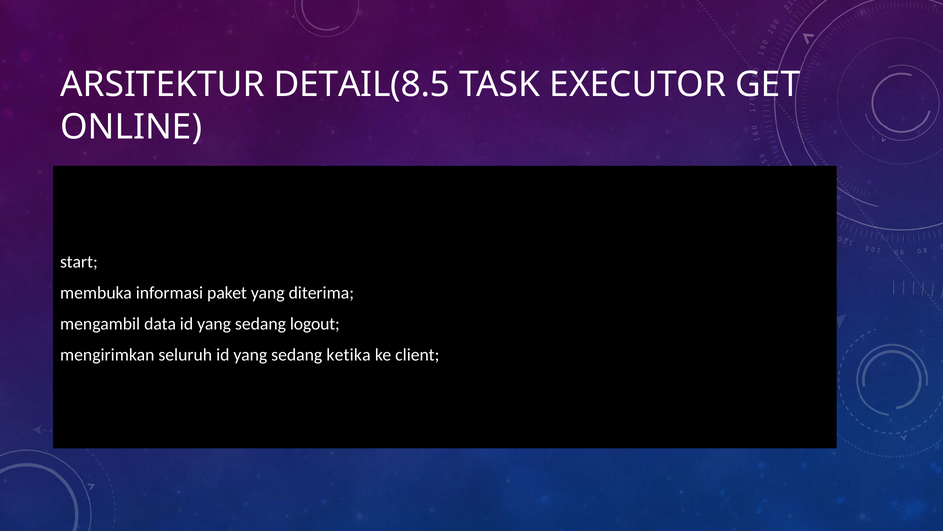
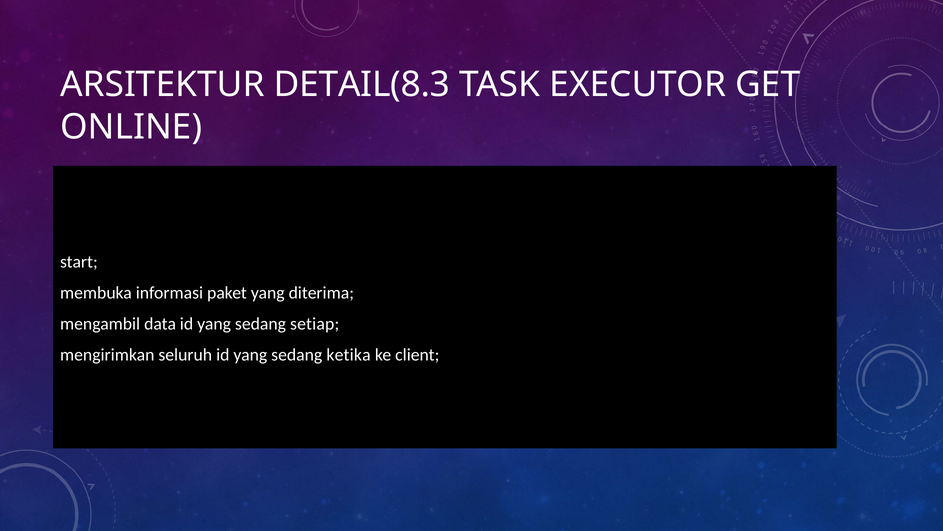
DETAIL(8.5: DETAIL(8.5 -> DETAIL(8.3
logout: logout -> setiap
